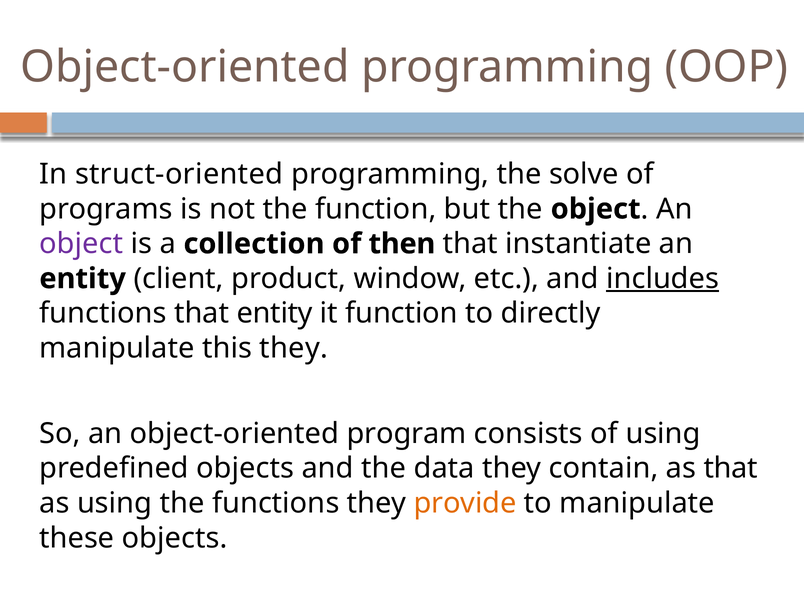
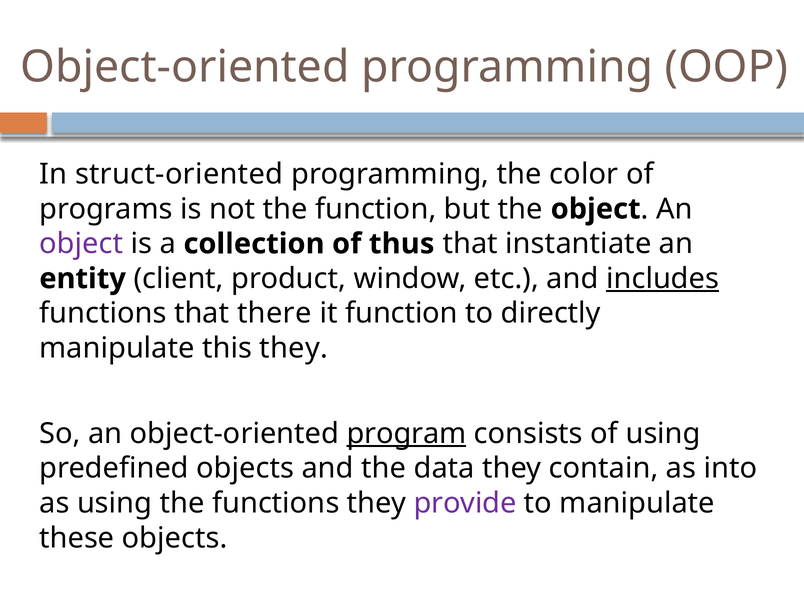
solve: solve -> color
then: then -> thus
that entity: entity -> there
program underline: none -> present
as that: that -> into
provide colour: orange -> purple
